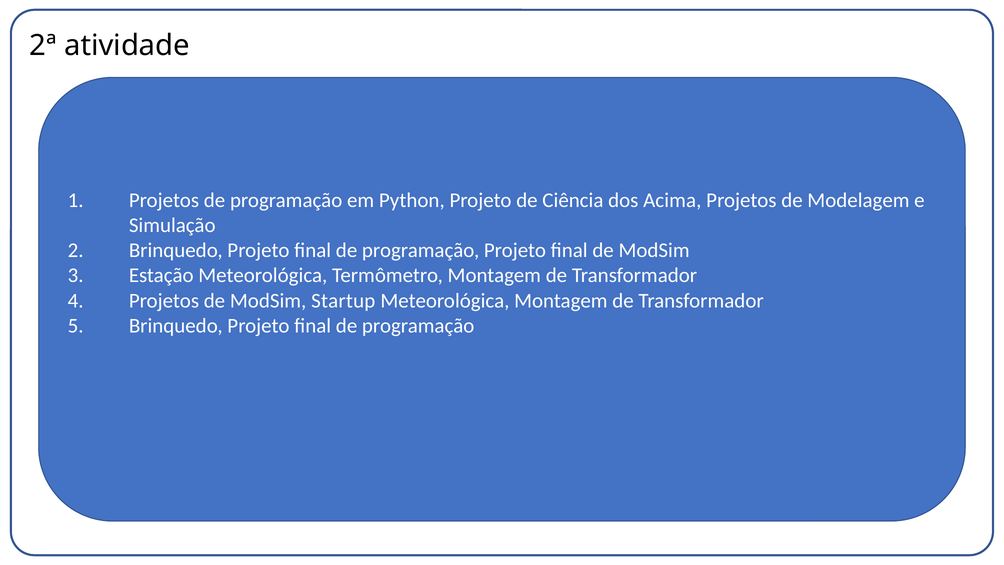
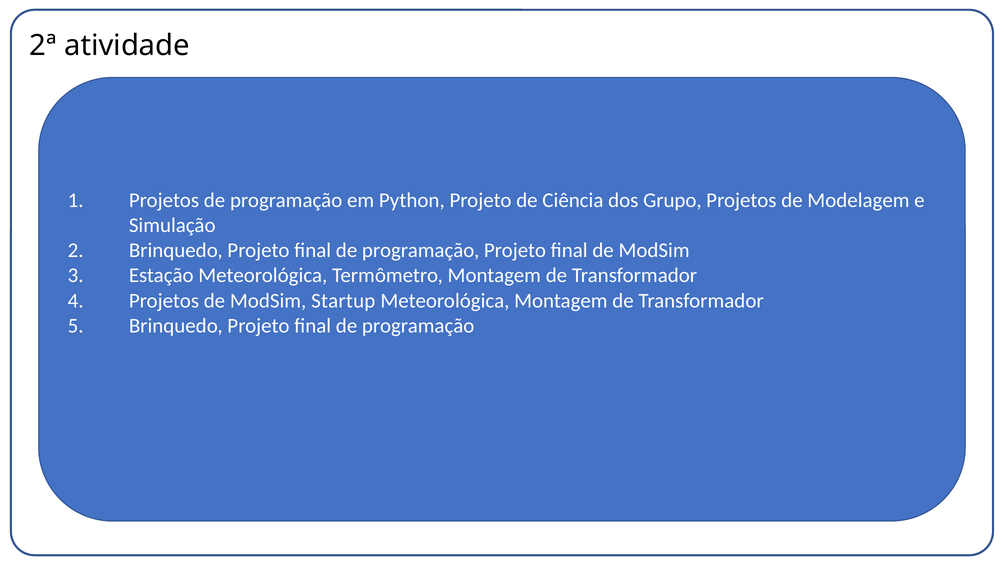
Acima: Acima -> Grupo
